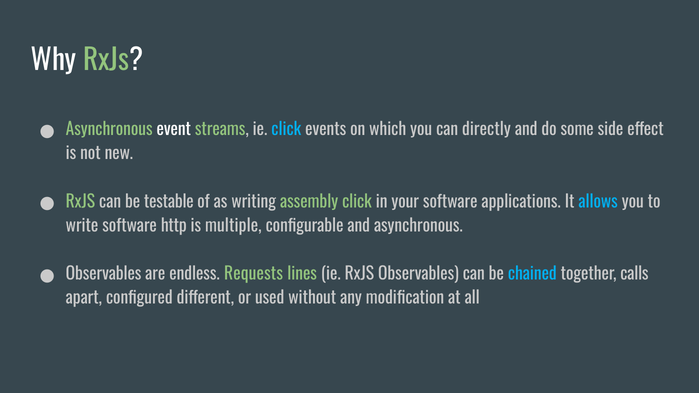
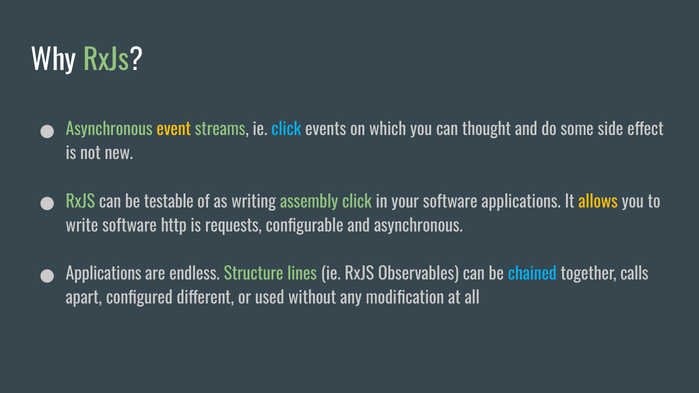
event colour: white -> yellow
directly: directly -> thought
allows colour: light blue -> yellow
multiple: multiple -> requests
Observables at (104, 274): Observables -> Applications
Requests: Requests -> Structure
